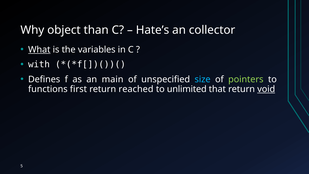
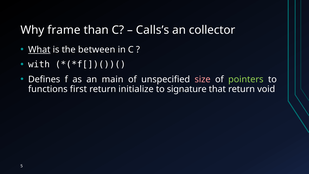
object: object -> frame
Hate’s: Hate’s -> Calls’s
variables: variables -> between
size colour: light blue -> pink
reached: reached -> initialize
unlimited: unlimited -> signature
void underline: present -> none
